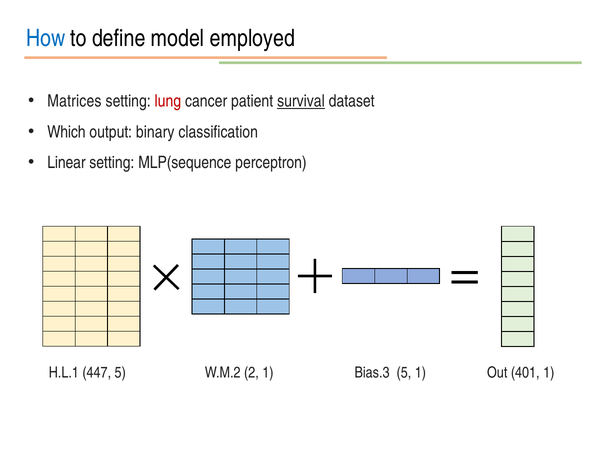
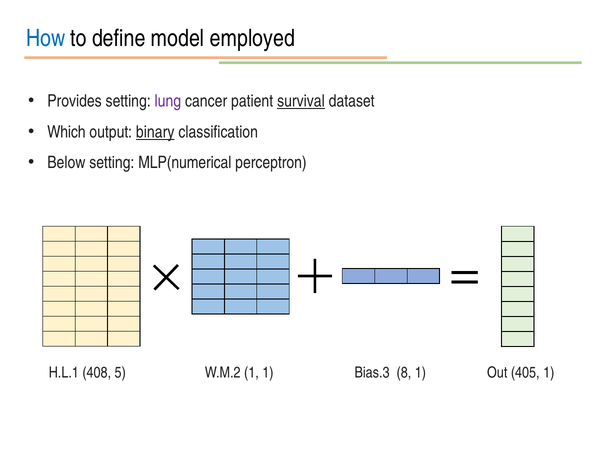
Matrices: Matrices -> Provides
lung colour: red -> purple
binary underline: none -> present
Linear: Linear -> Below
MLP(sequence: MLP(sequence -> MLP(numerical
447: 447 -> 408
W.M.2 2: 2 -> 1
Bias.3 5: 5 -> 8
401: 401 -> 405
